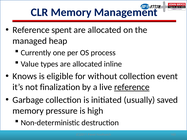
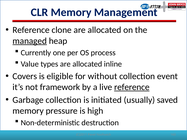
spent: spent -> clone
managed underline: none -> present
Knows: Knows -> Covers
finalization: finalization -> framework
